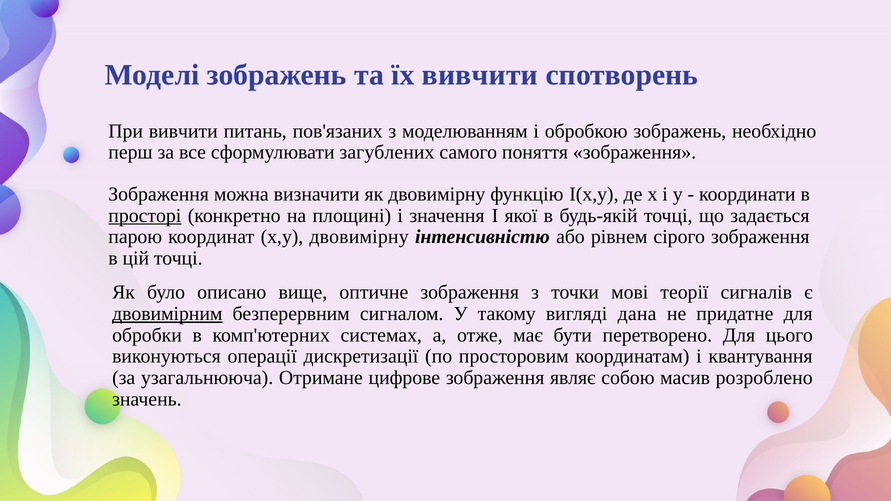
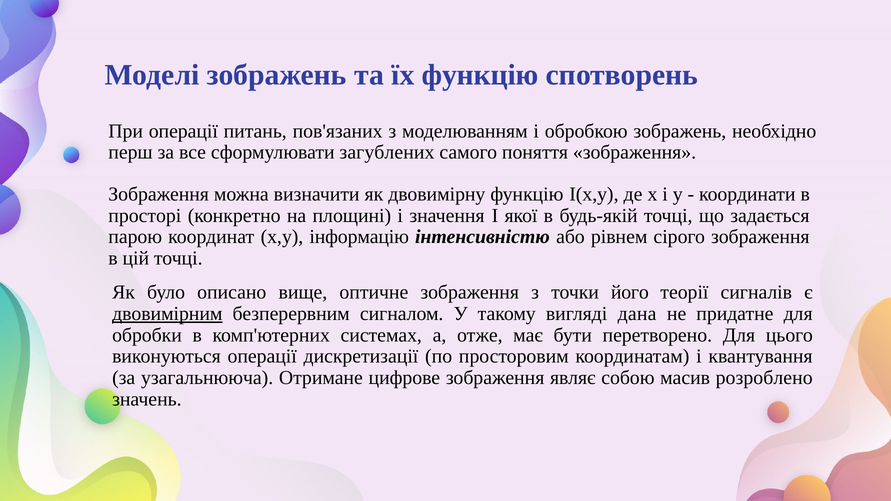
їх вивчити: вивчити -> функцію
При вивчити: вивчити -> операції
просторі underline: present -> none
x,y двовимірну: двовимірну -> інформацію
мові: мові -> його
